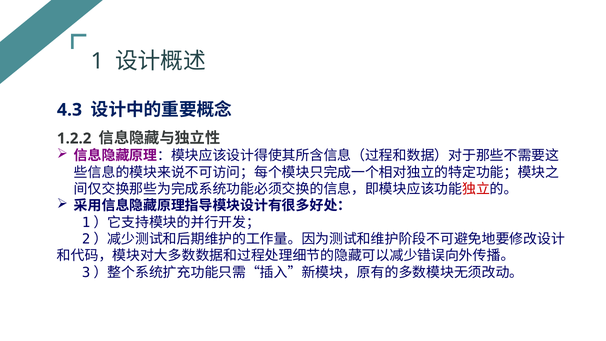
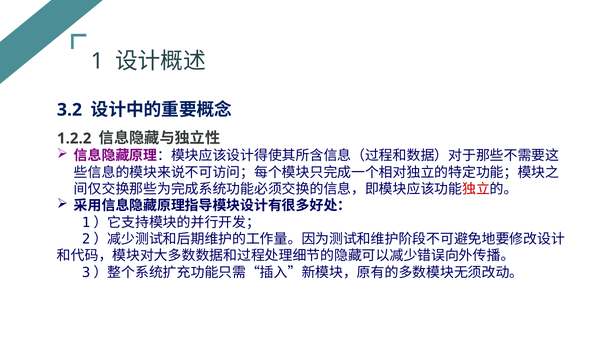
4.3: 4.3 -> 3.2
